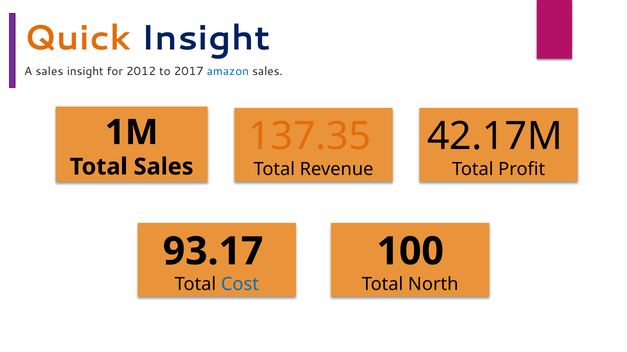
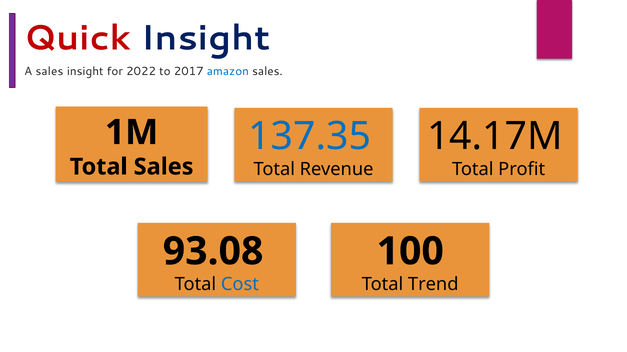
Quick colour: orange -> red
2012: 2012 -> 2022
137.35 colour: orange -> blue
42.17M: 42.17M -> 14.17M
93.17: 93.17 -> 93.08
North: North -> Trend
